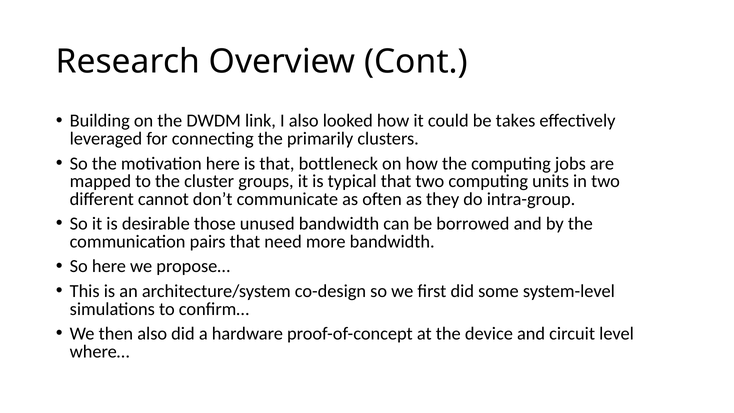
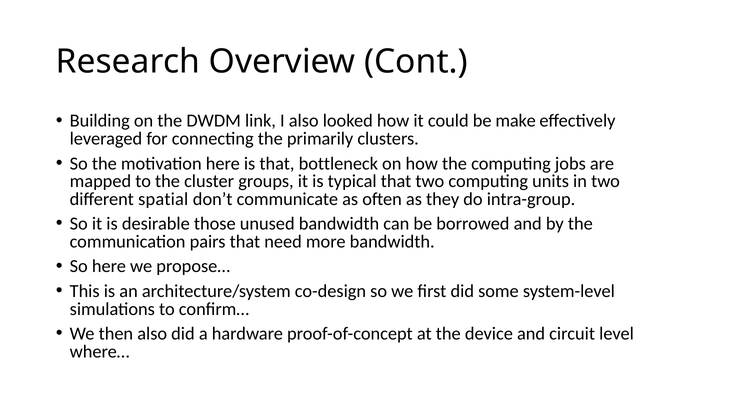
takes: takes -> make
cannot: cannot -> spatial
